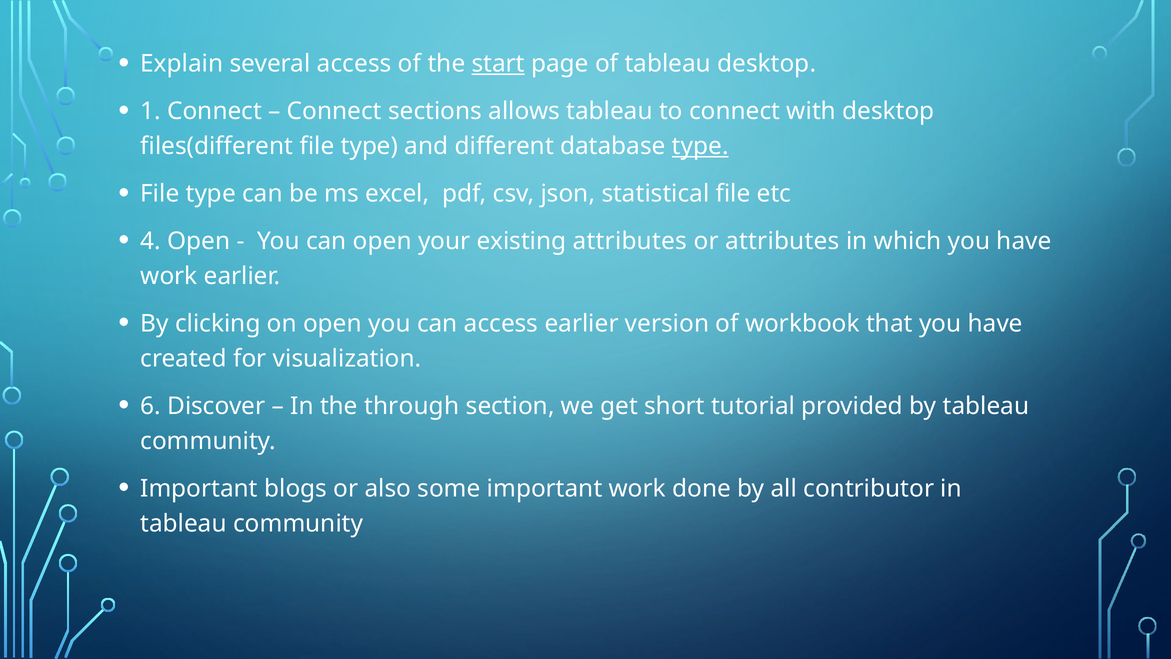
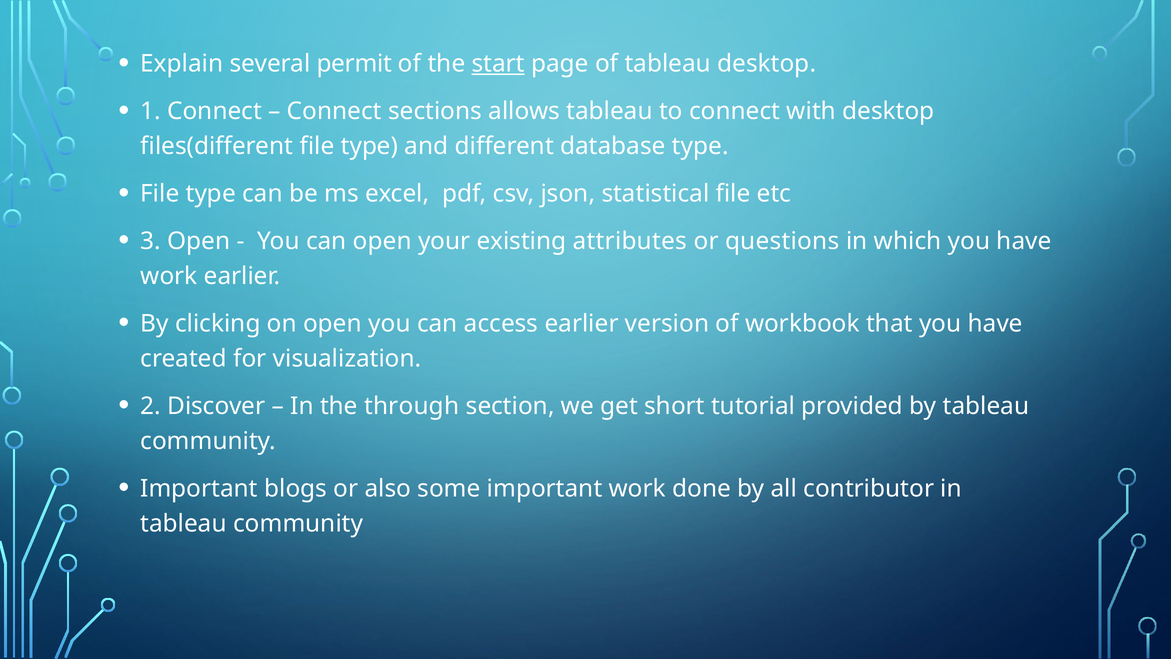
several access: access -> permit
type at (700, 146) underline: present -> none
4: 4 -> 3
or attributes: attributes -> questions
6: 6 -> 2
